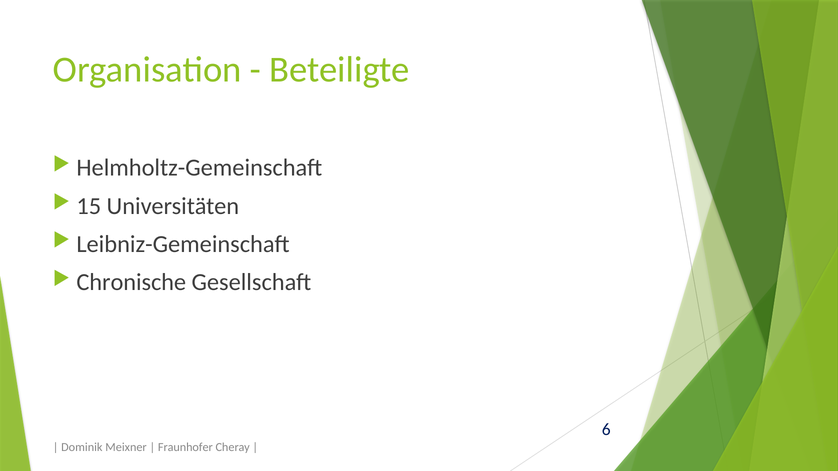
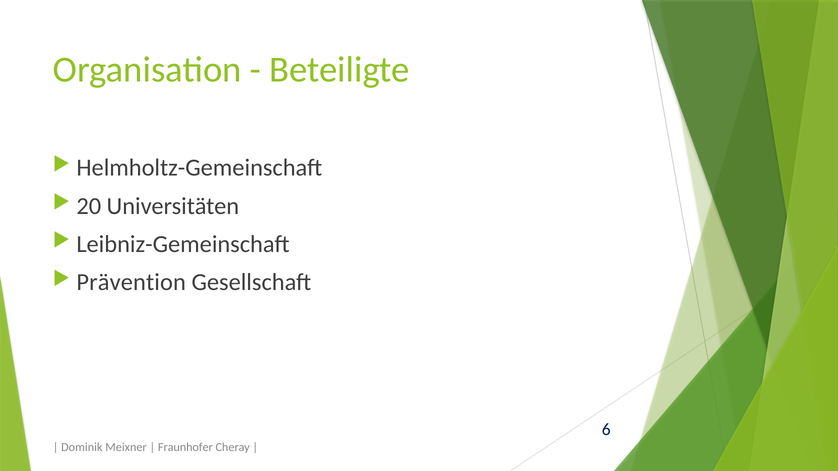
15: 15 -> 20
Chronische: Chronische -> Prävention
